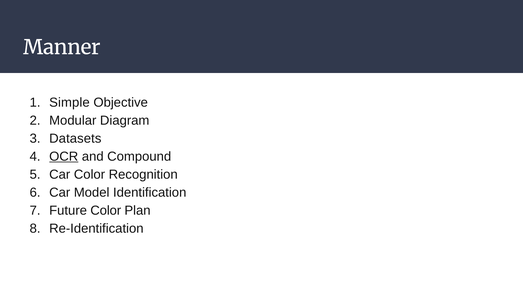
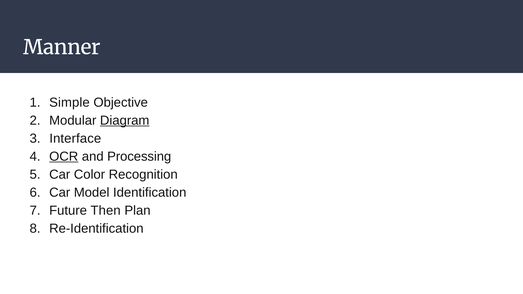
Diagram underline: none -> present
Datasets: Datasets -> Interface
Compound: Compound -> Processing
Future Color: Color -> Then
